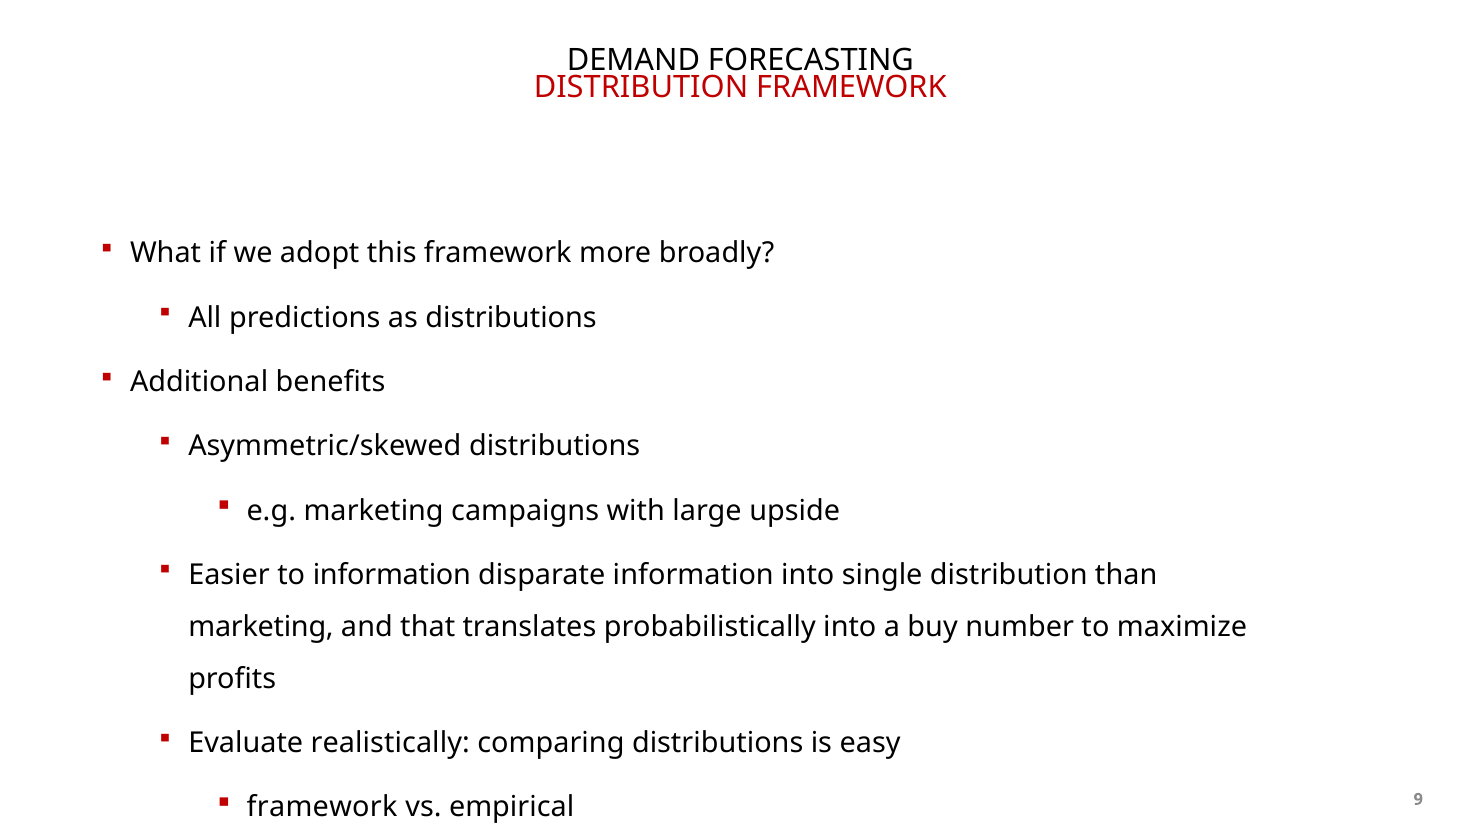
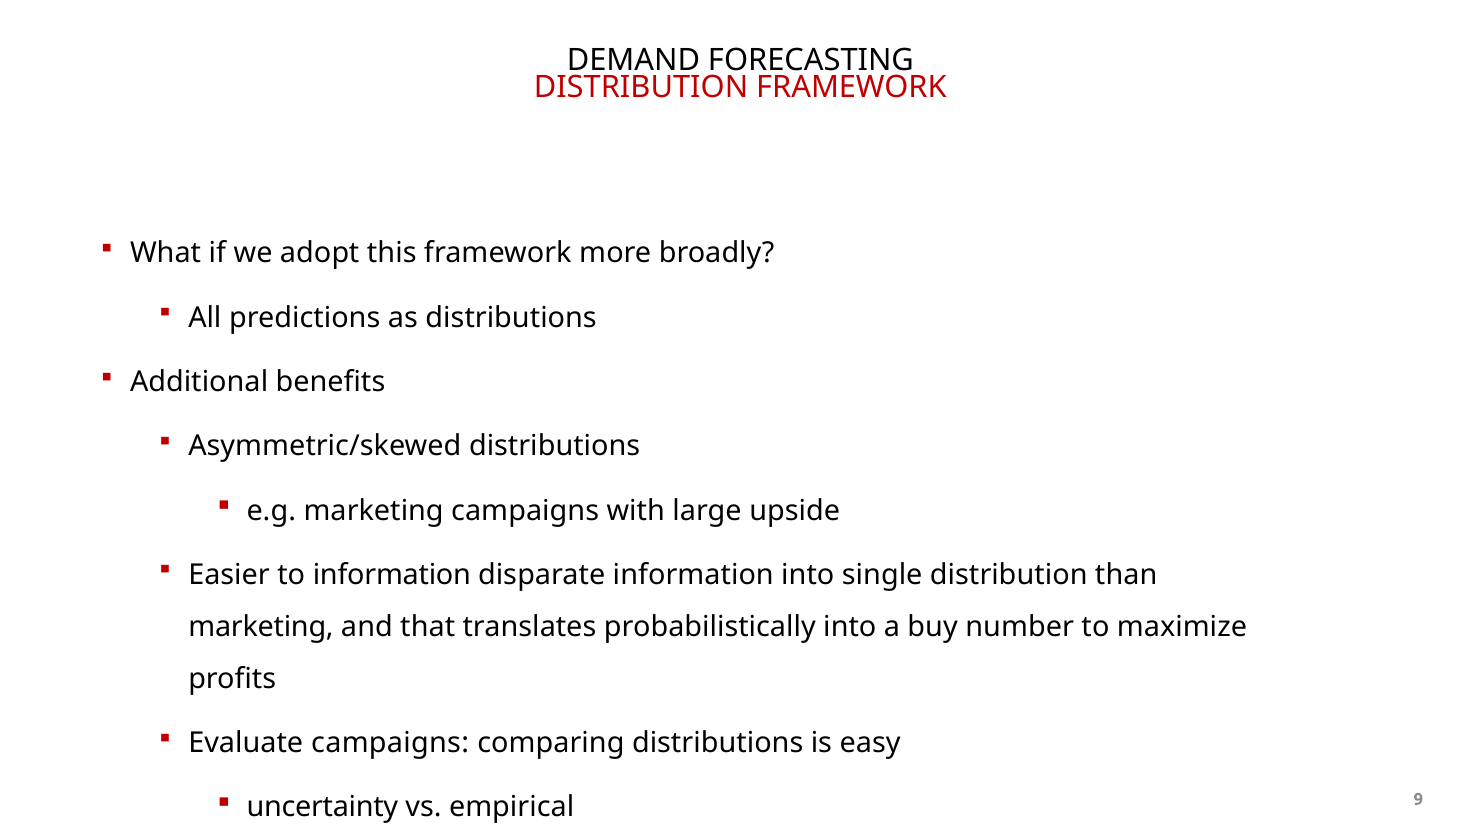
Evaluate realistically: realistically -> campaigns
framework at (322, 807): framework -> uncertainty
